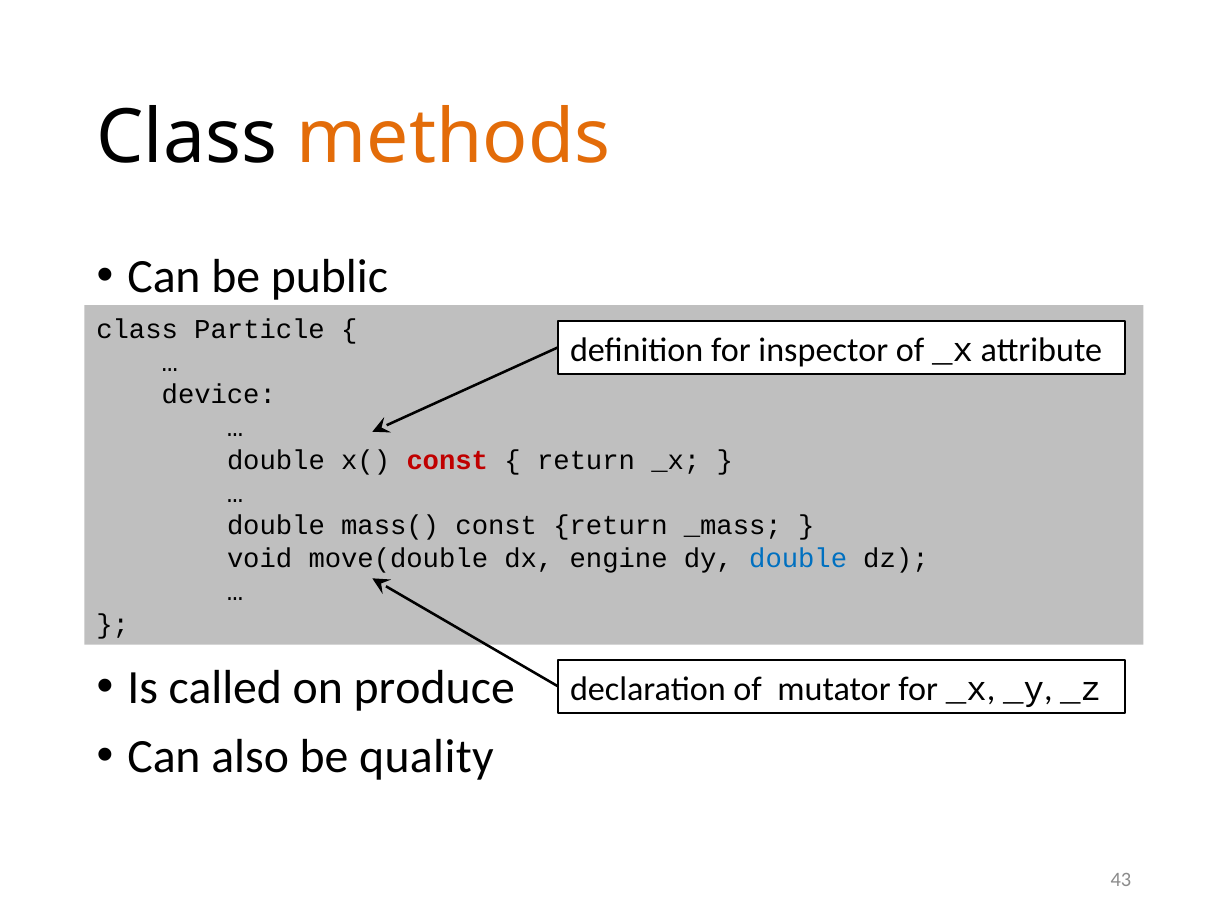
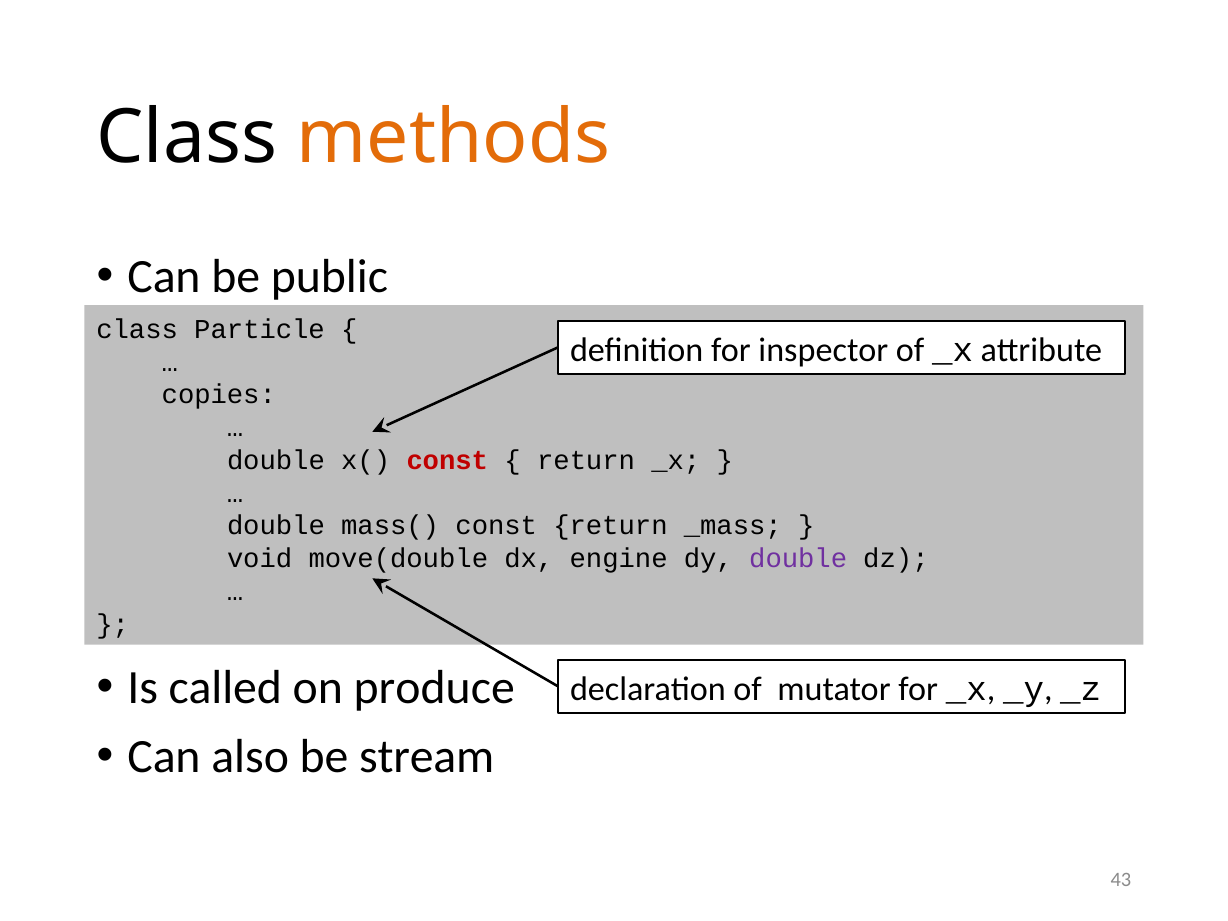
device: device -> copies
double at (798, 559) colour: blue -> purple
quality: quality -> stream
